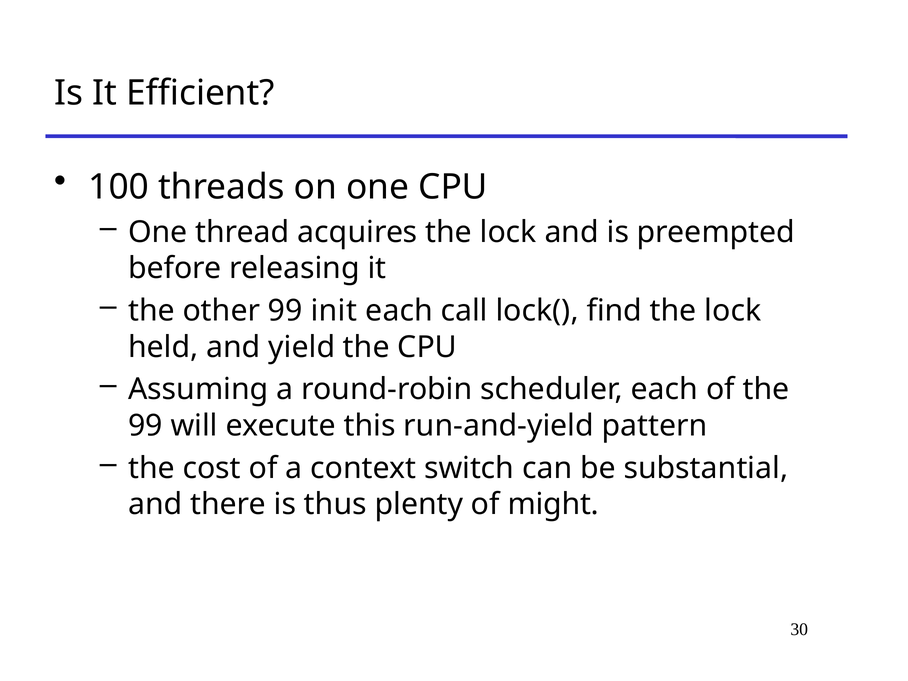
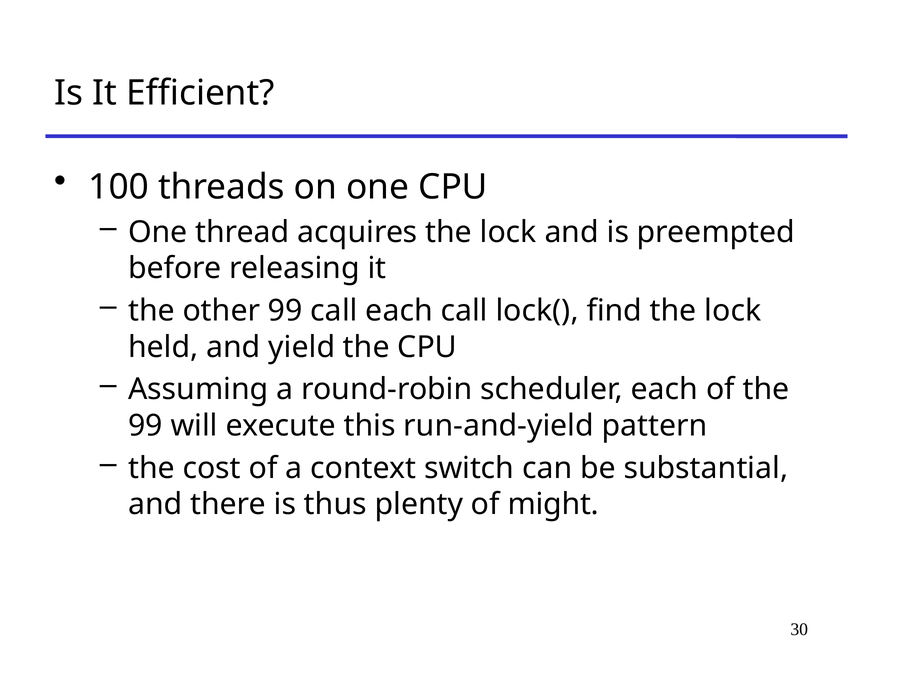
99 init: init -> call
